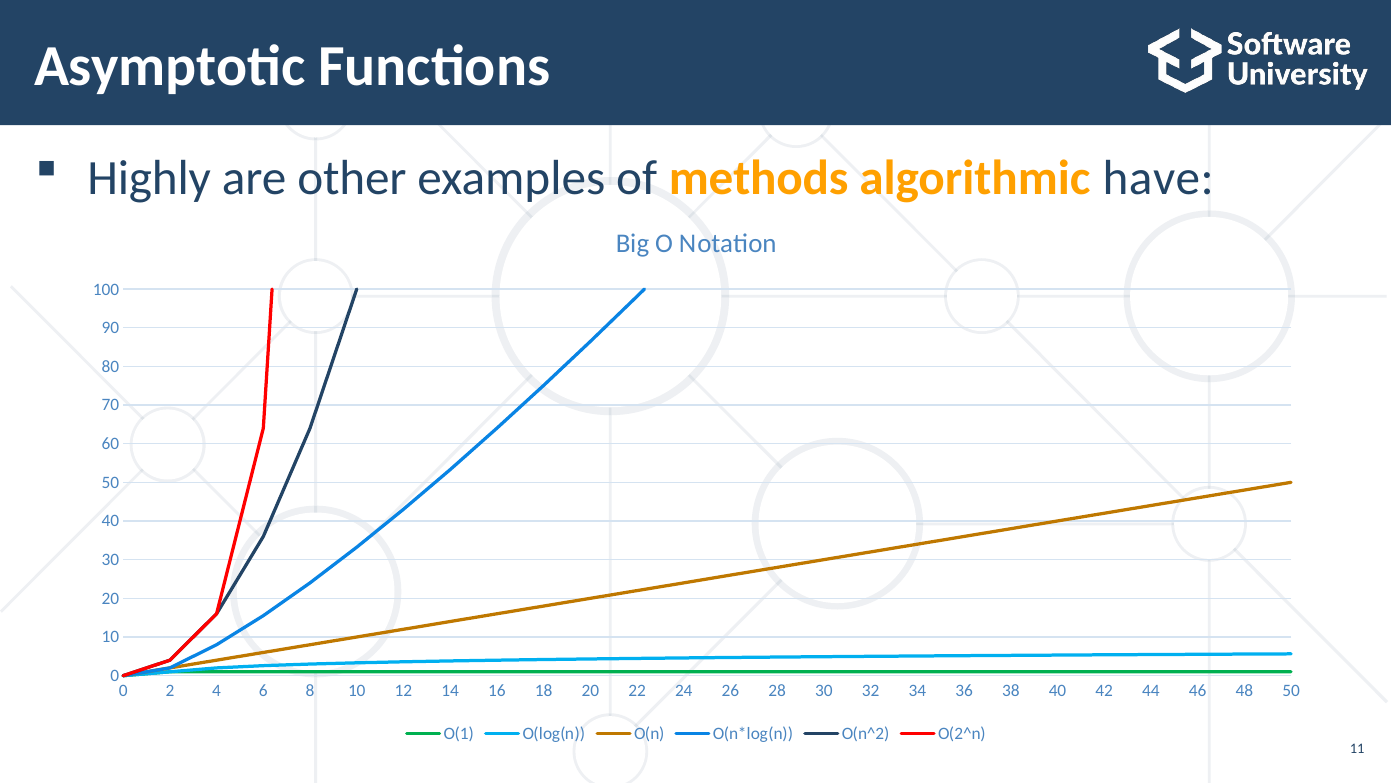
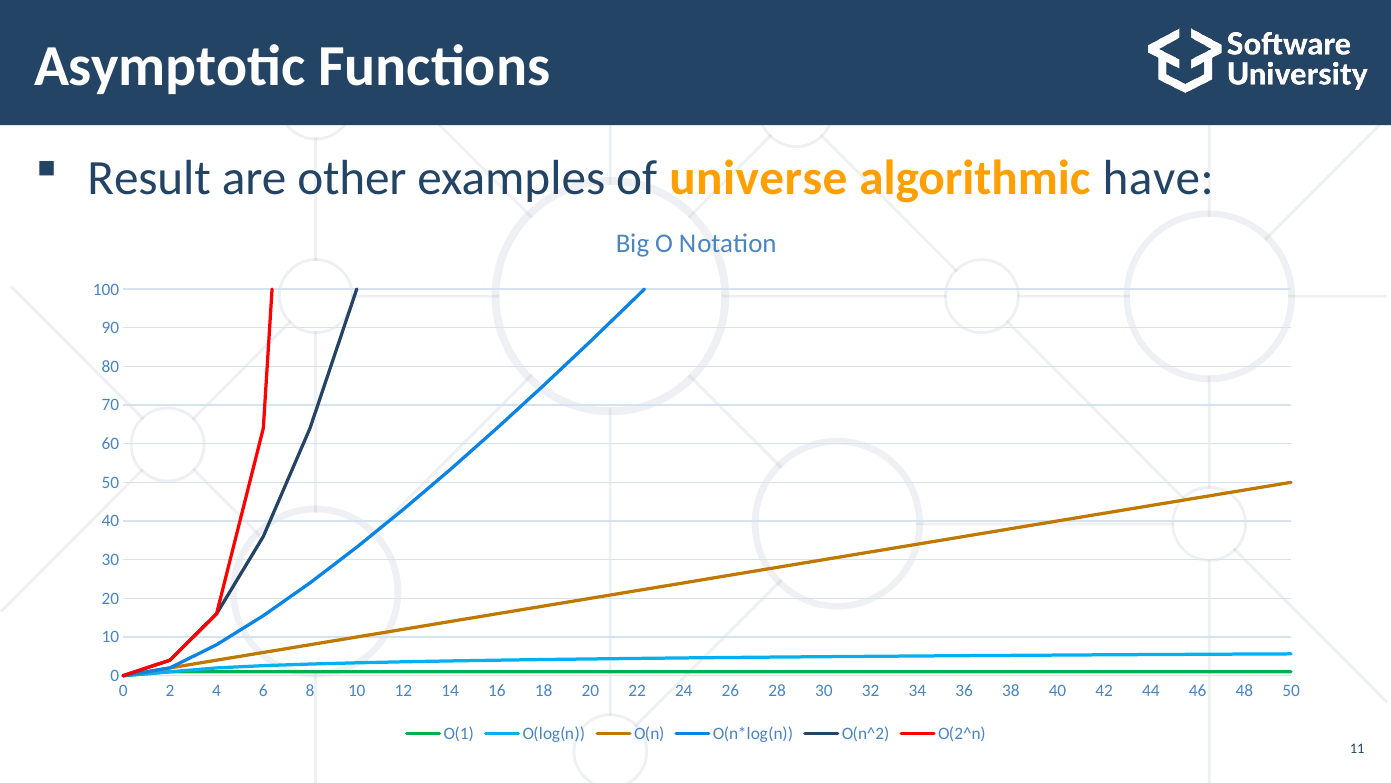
Highly: Highly -> Result
methods: methods -> universe
